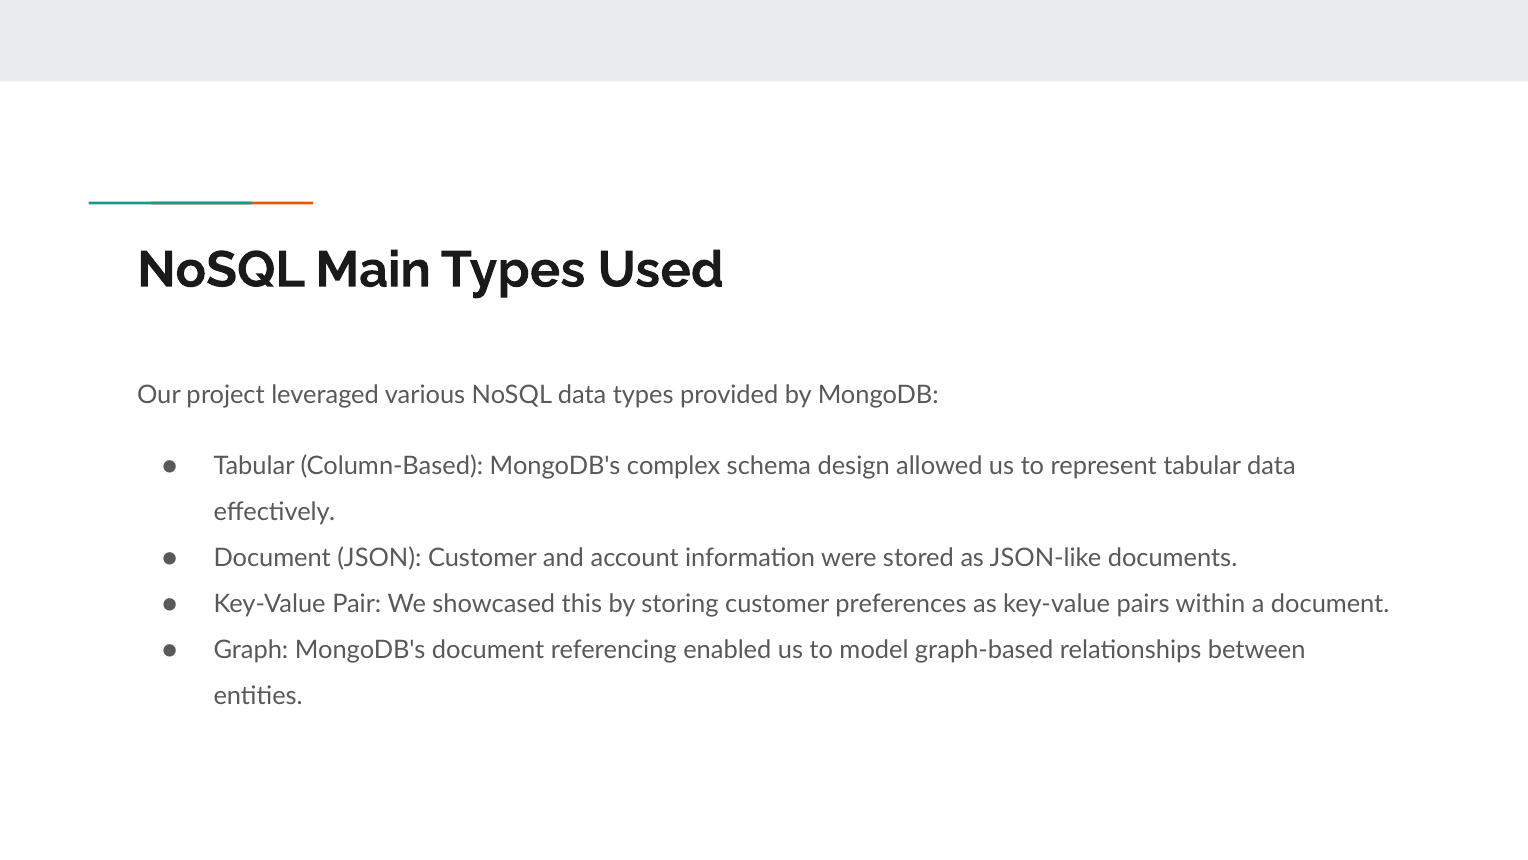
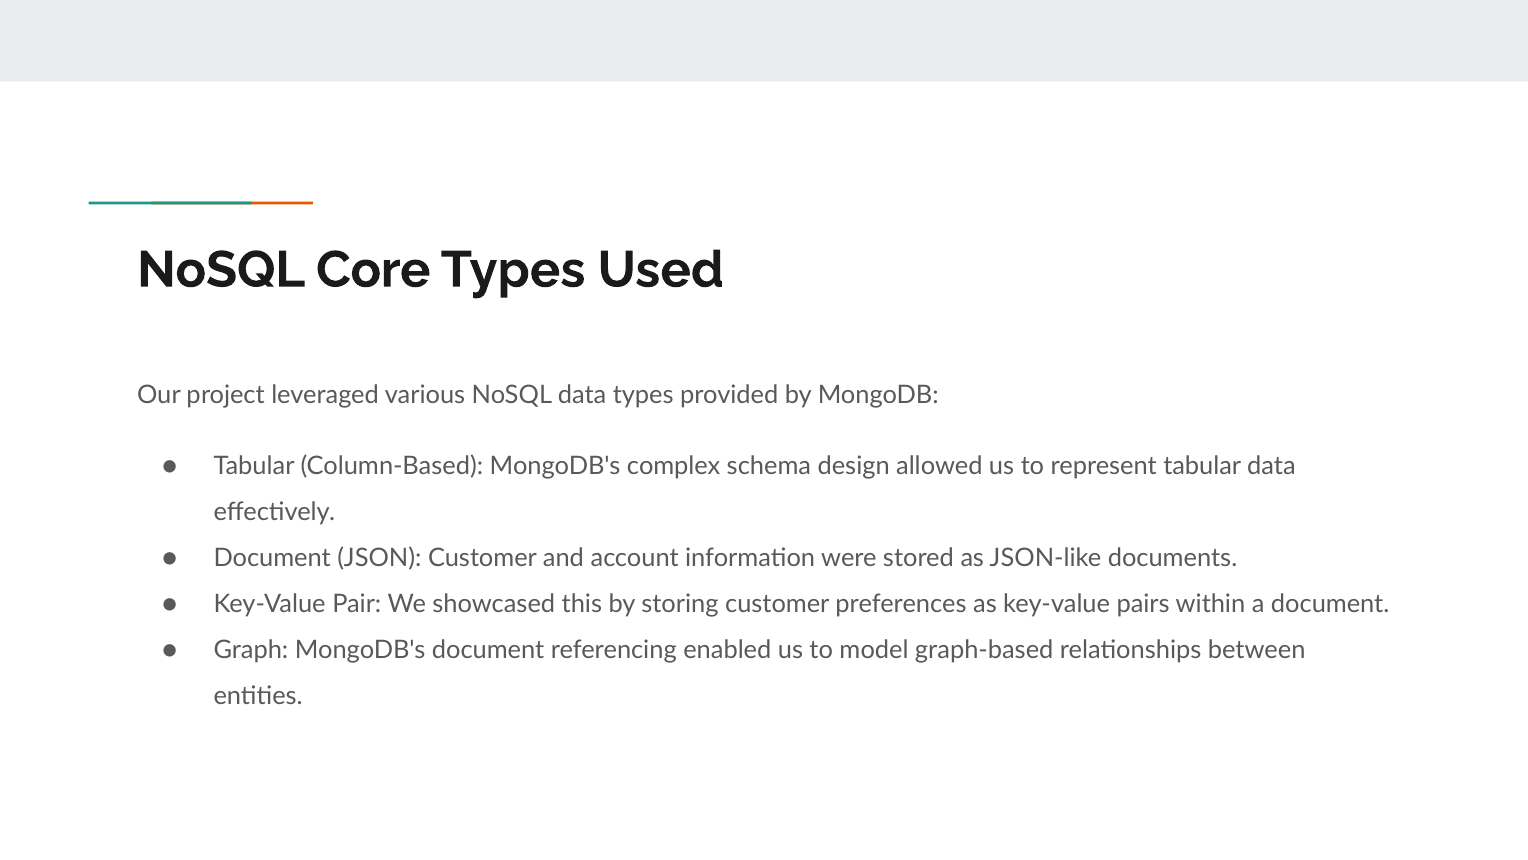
Main: Main -> Core
